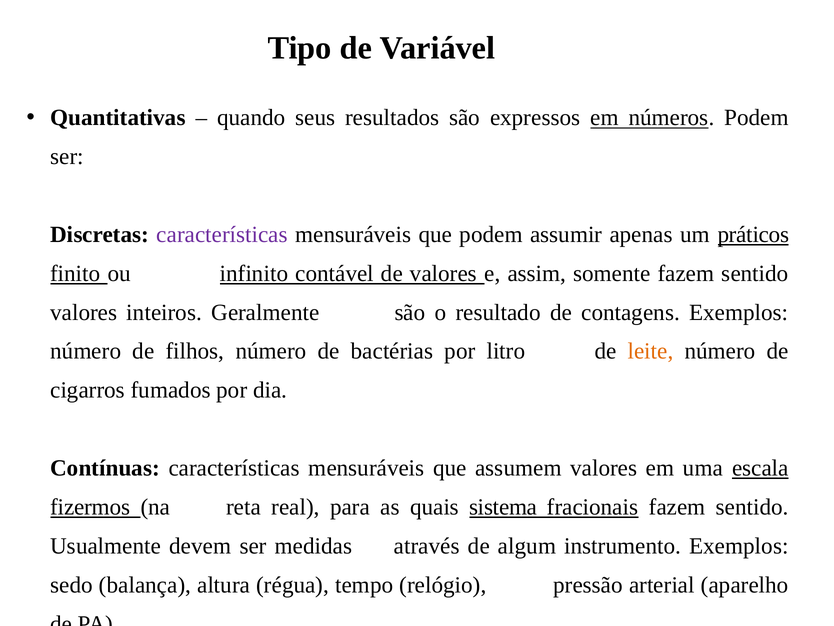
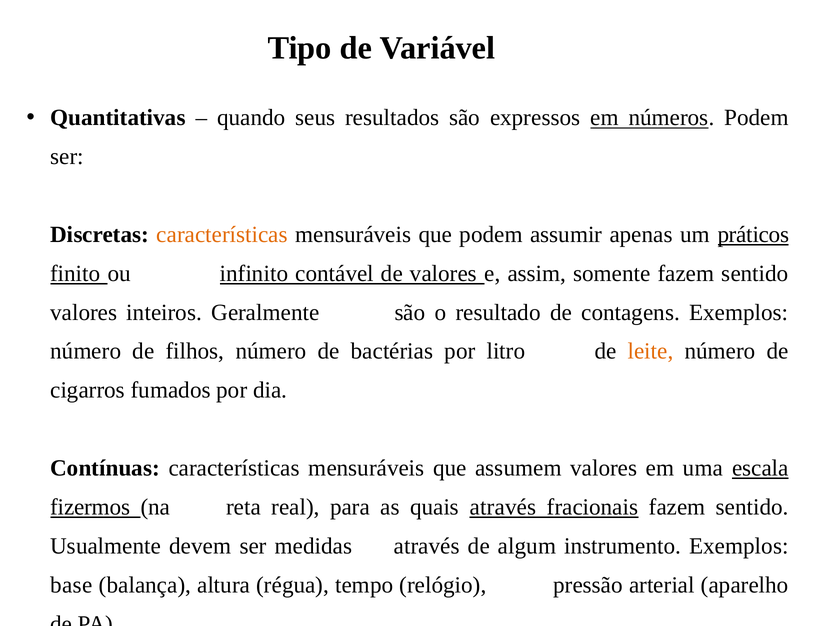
características at (222, 234) colour: purple -> orange
quais sistema: sistema -> através
sedo: sedo -> base
